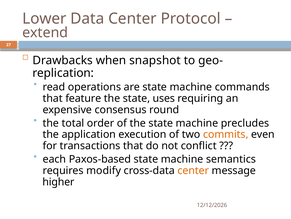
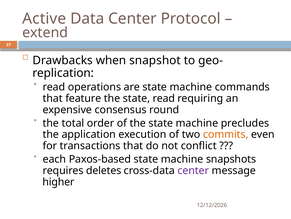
Lower: Lower -> Active
state uses: uses -> read
semantics: semantics -> snapshots
modify: modify -> deletes
center at (193, 170) colour: orange -> purple
